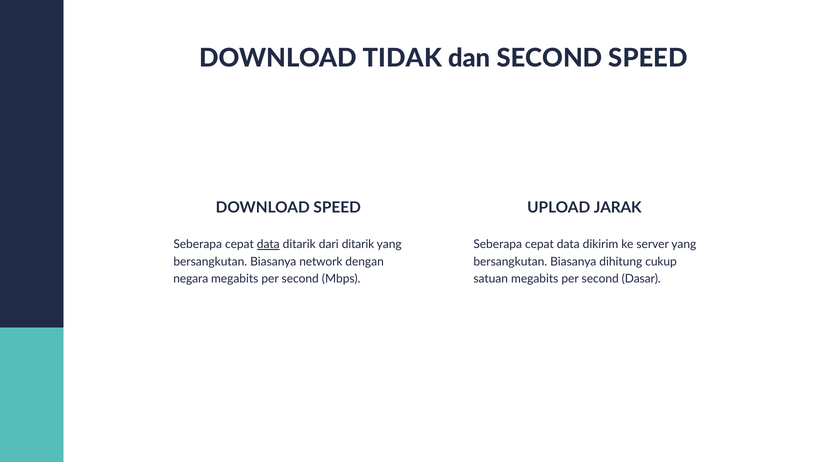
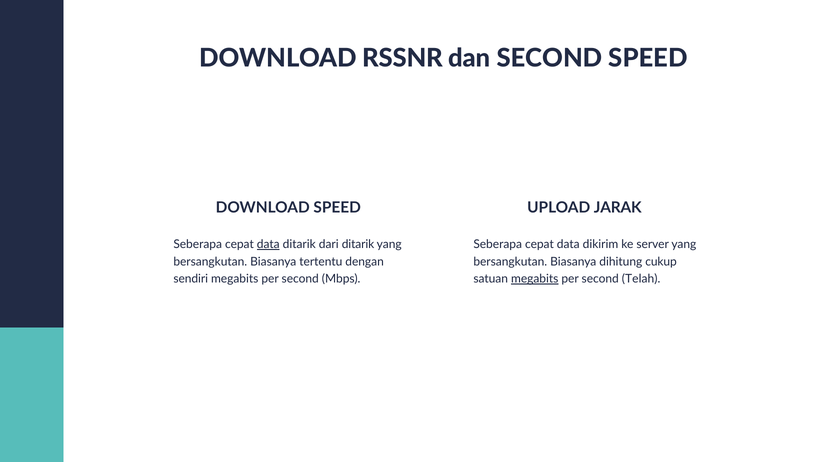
TIDAK: TIDAK -> RSSNR
network: network -> tertentu
negara: negara -> sendiri
megabits at (535, 279) underline: none -> present
Dasar: Dasar -> Telah
